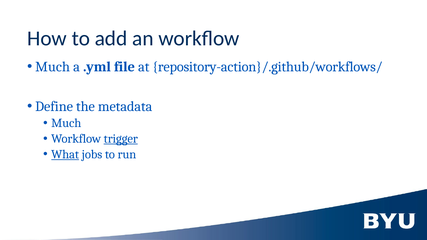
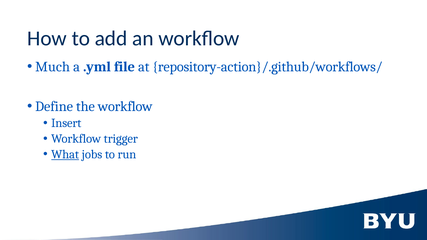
the metadata: metadata -> workflow
Much at (66, 123): Much -> Insert
trigger underline: present -> none
